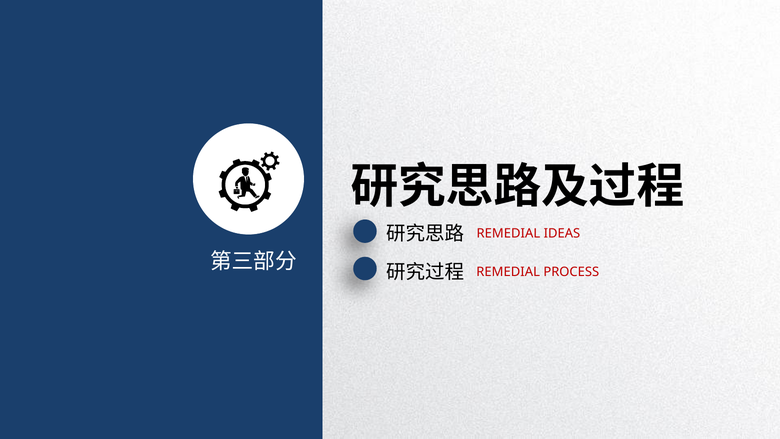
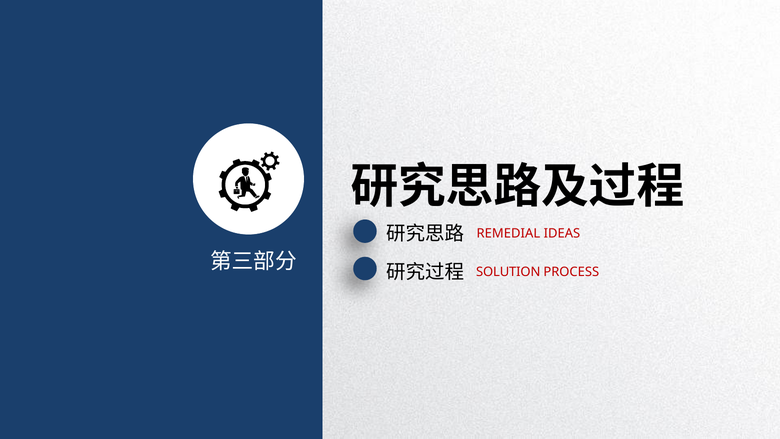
REMEDIAL at (508, 272): REMEDIAL -> SOLUTION
